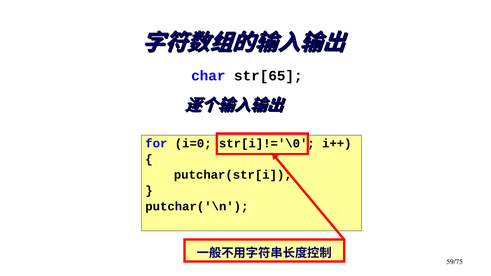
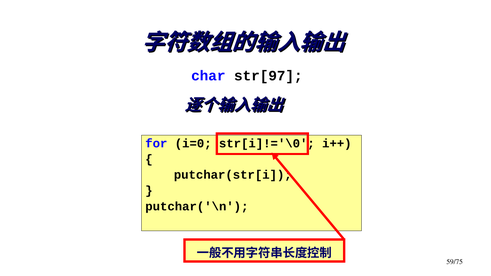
str[65: str[65 -> str[97
